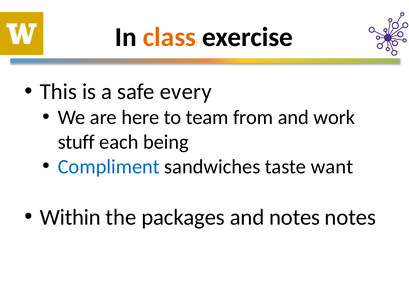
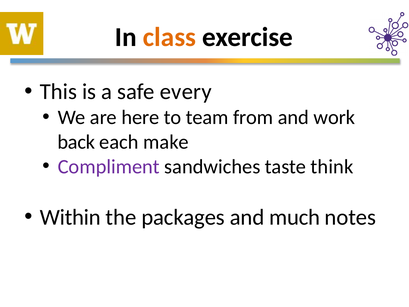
stuff: stuff -> back
being: being -> make
Compliment colour: blue -> purple
want: want -> think
and notes: notes -> much
